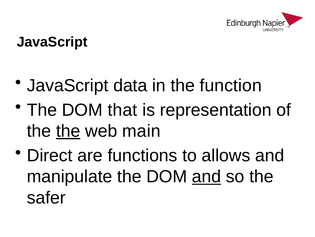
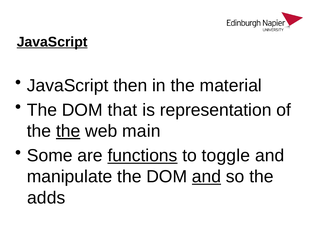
JavaScript at (52, 42) underline: none -> present
data: data -> then
function: function -> material
Direct: Direct -> Some
functions underline: none -> present
allows: allows -> toggle
safer: safer -> adds
